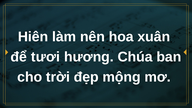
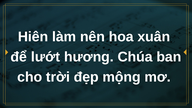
tươi: tươi -> lướt
